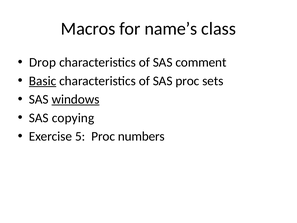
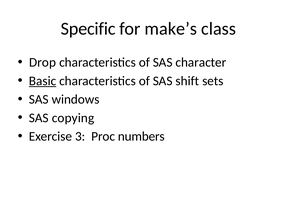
Macros: Macros -> Specific
name’s: name’s -> make’s
comment: comment -> character
SAS proc: proc -> shift
windows underline: present -> none
5: 5 -> 3
